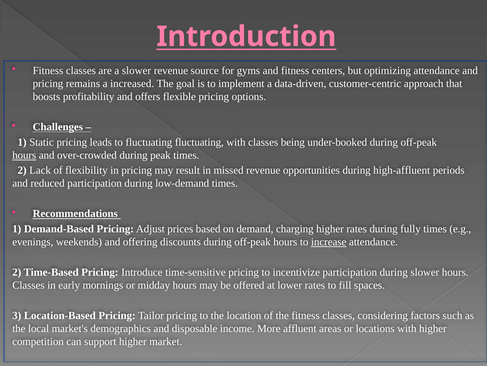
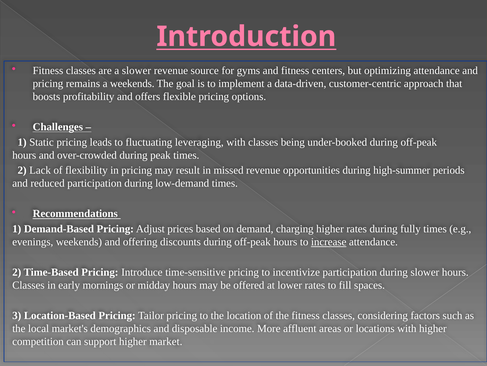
a increased: increased -> weekends
fluctuating fluctuating: fluctuating -> leveraging
hours at (24, 155) underline: present -> none
high-affluent: high-affluent -> high-summer
